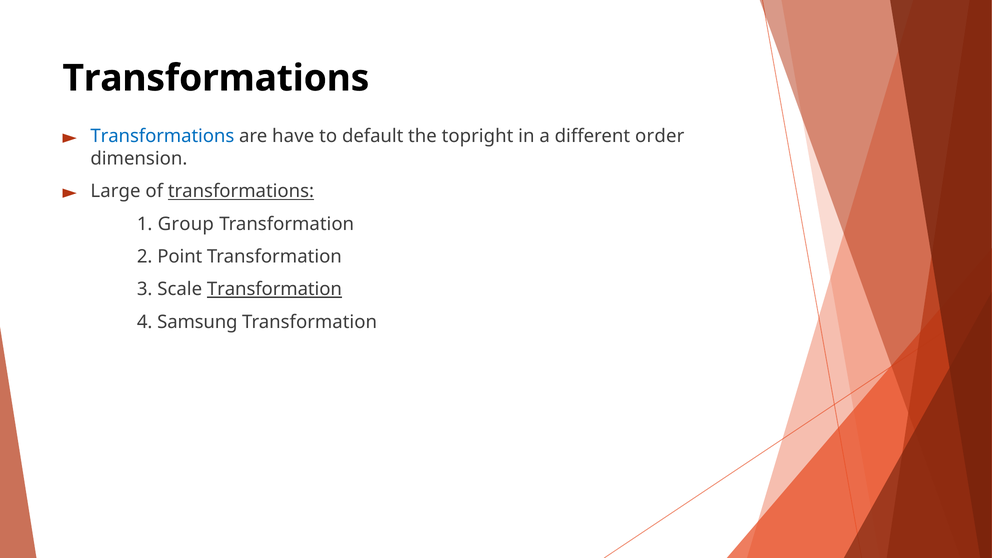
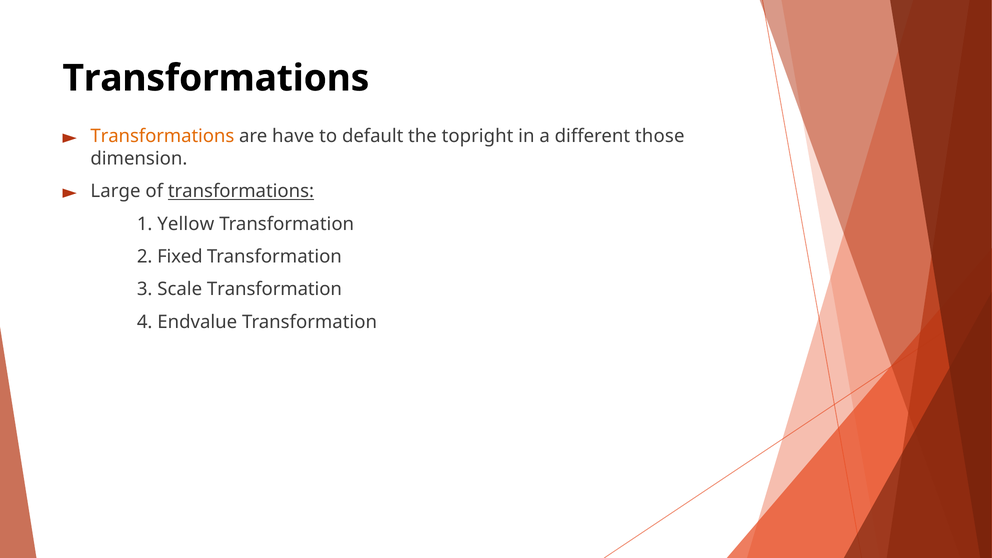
Transformations at (162, 136) colour: blue -> orange
order: order -> those
Group: Group -> Yellow
Point: Point -> Fixed
Transformation at (274, 289) underline: present -> none
Samsung: Samsung -> Endvalue
